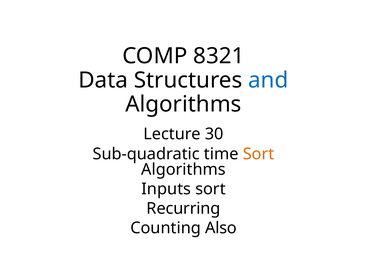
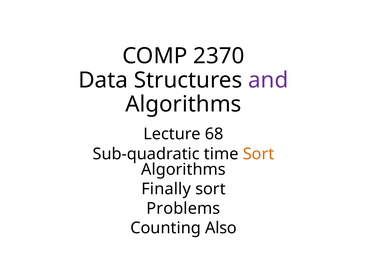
8321: 8321 -> 2370
and colour: blue -> purple
30: 30 -> 68
Inputs: Inputs -> Finally
Recurring: Recurring -> Problems
